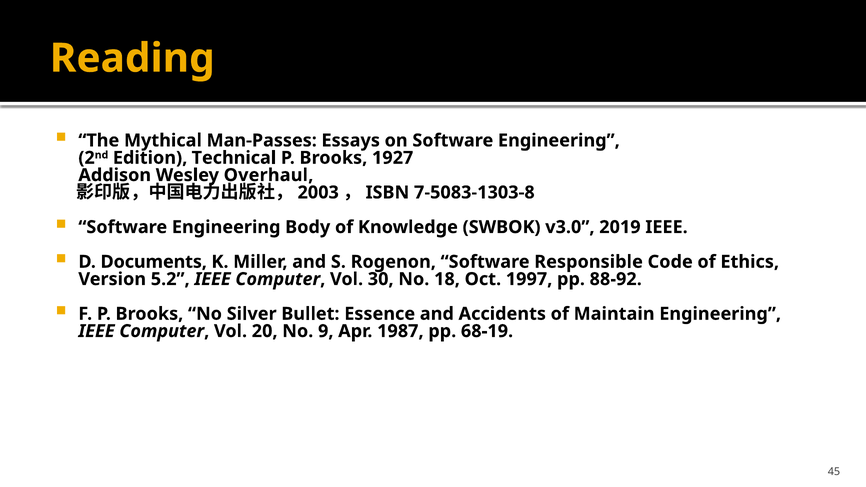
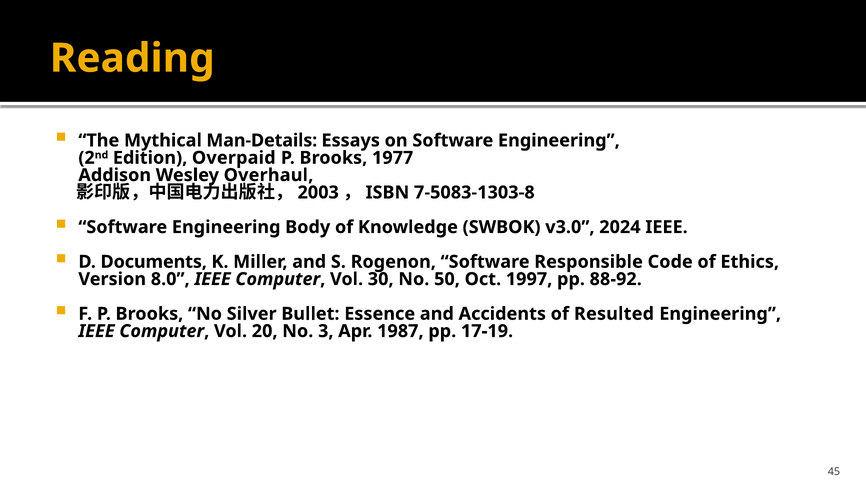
Man-Passes: Man-Passes -> Man-Details
Technical: Technical -> Overpaid
1927: 1927 -> 1977
2019: 2019 -> 2024
5.2: 5.2 -> 8.0
18: 18 -> 50
Maintain: Maintain -> Resulted
9: 9 -> 3
68-19: 68-19 -> 17-19
